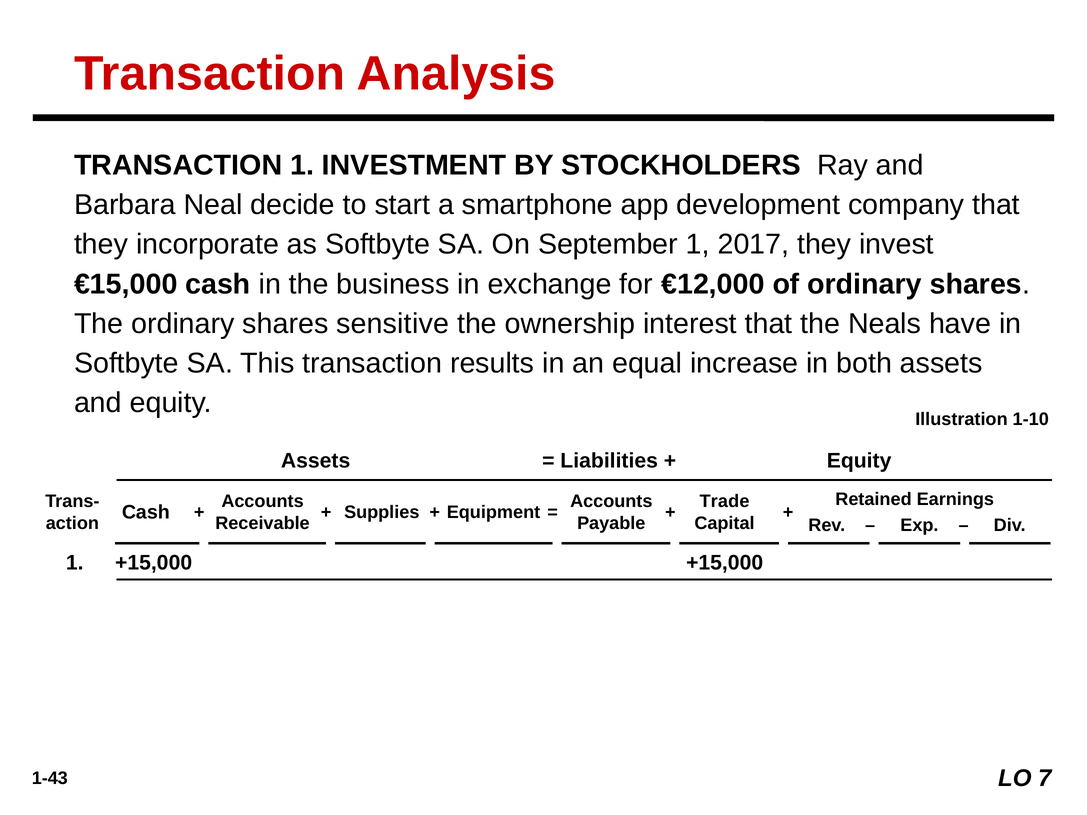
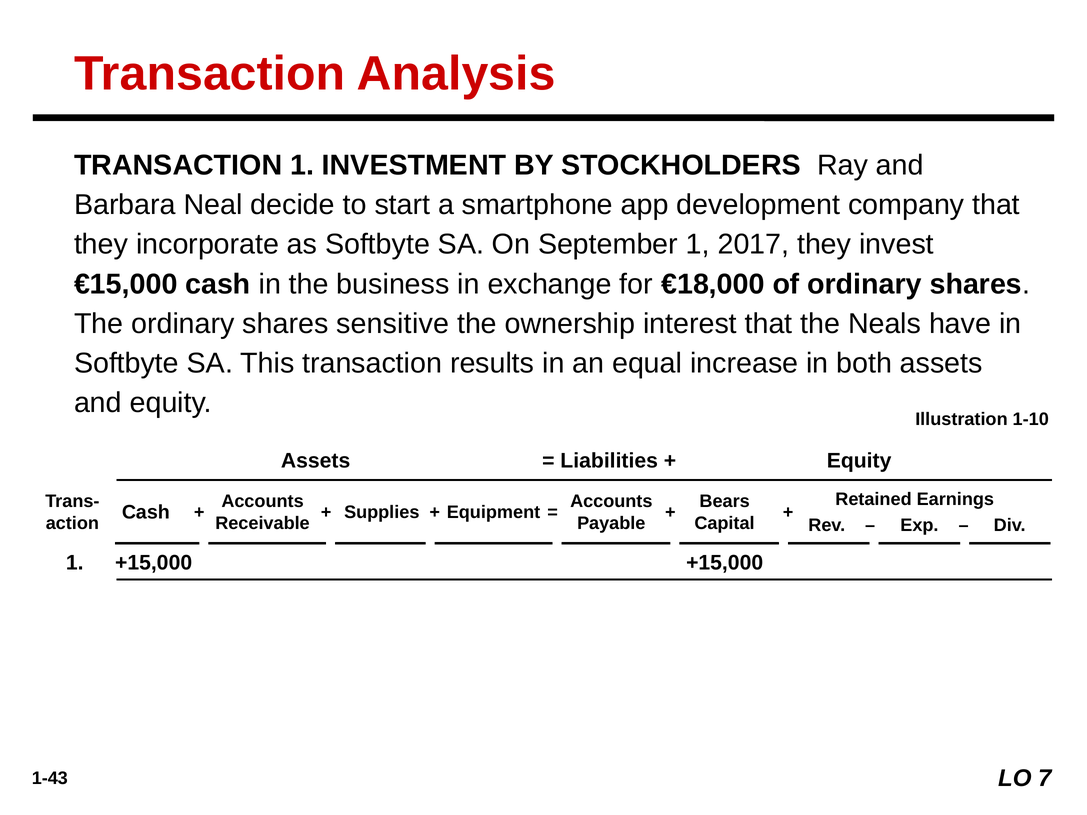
€12,000: €12,000 -> €18,000
Trade: Trade -> Bears
